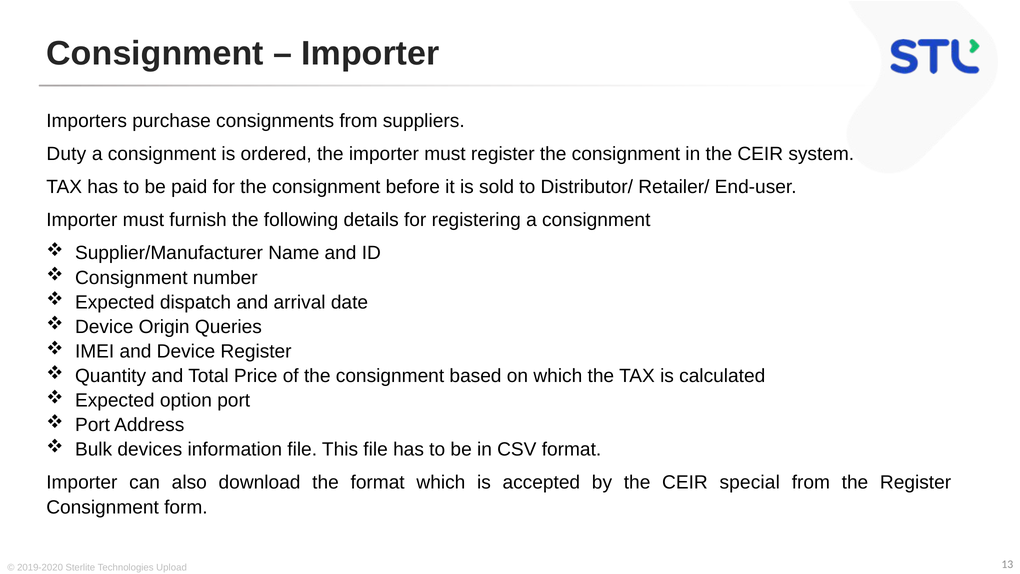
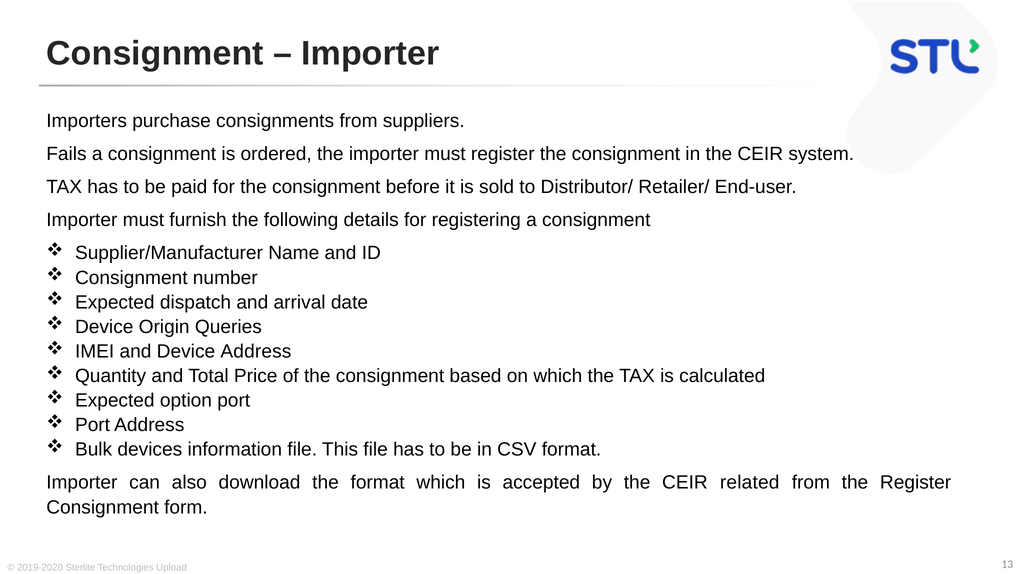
Duty: Duty -> Fails
Device Register: Register -> Address
special: special -> related
